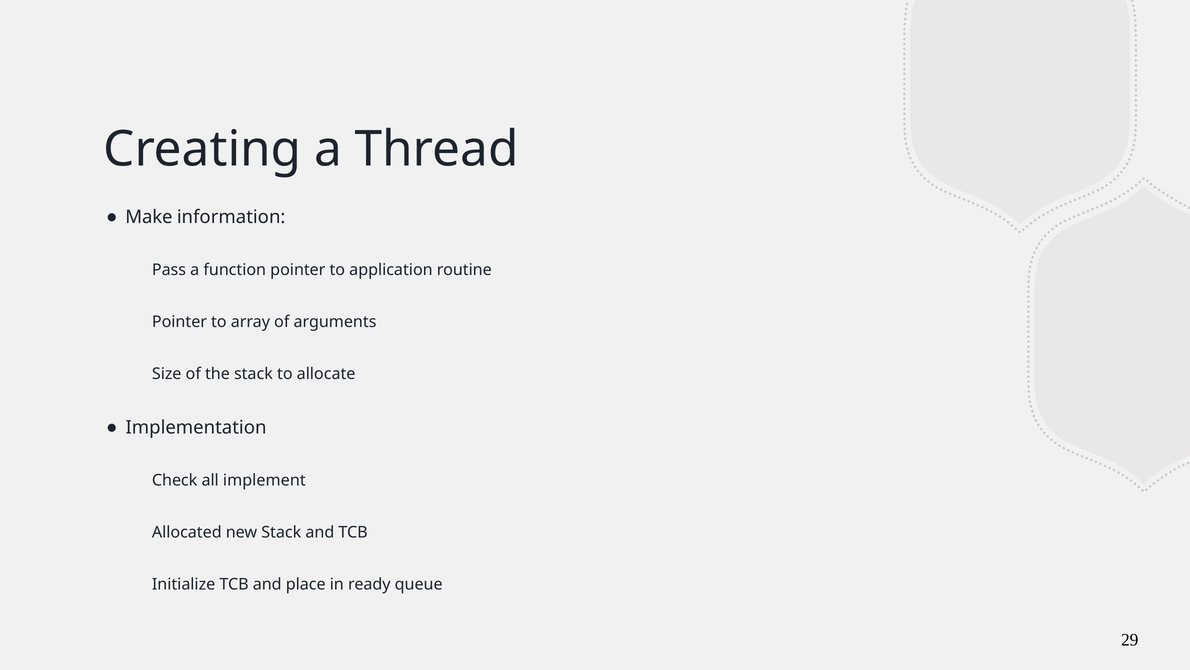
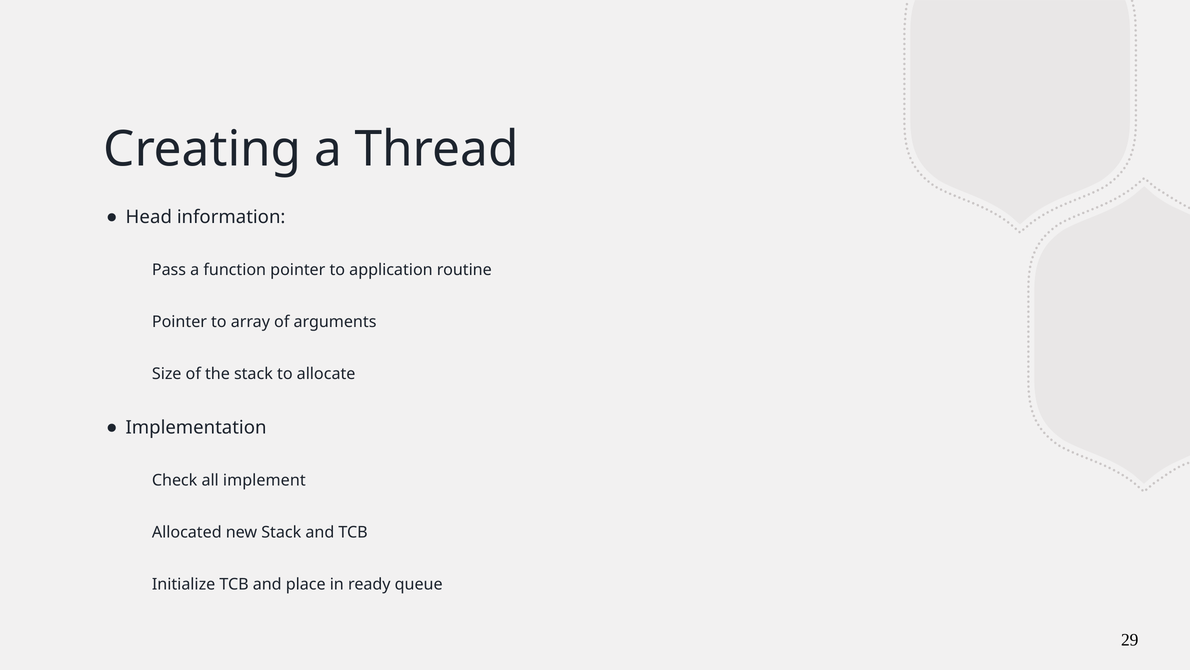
Make: Make -> Head
